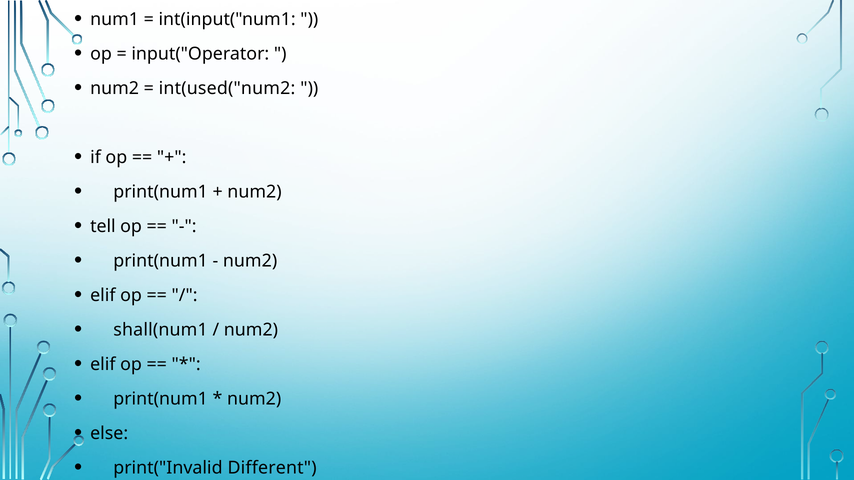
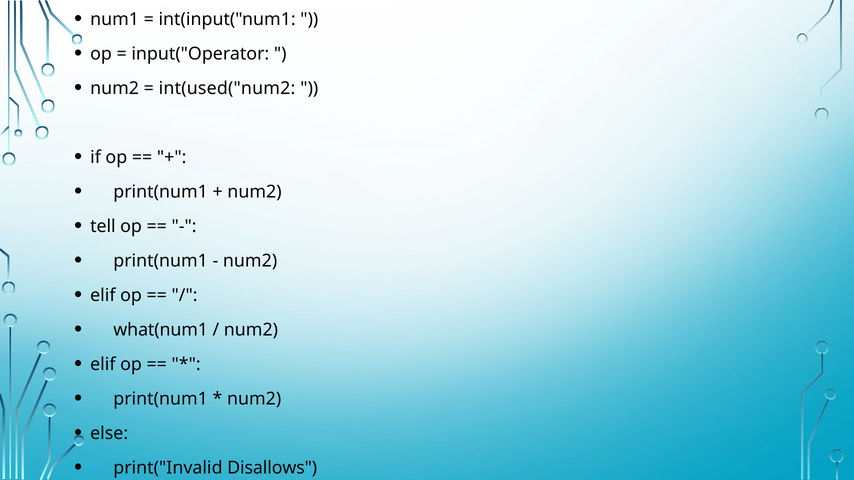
shall(num1: shall(num1 -> what(num1
Different: Different -> Disallows
